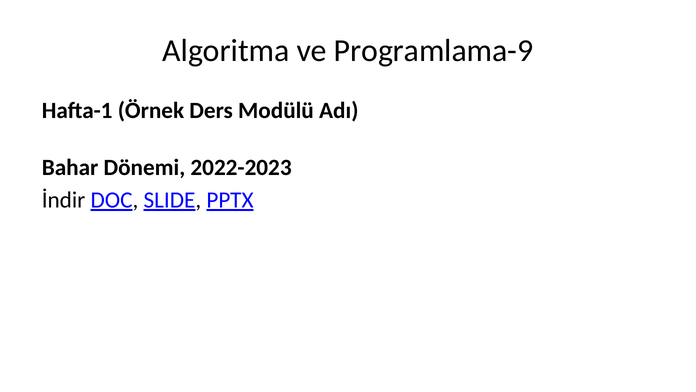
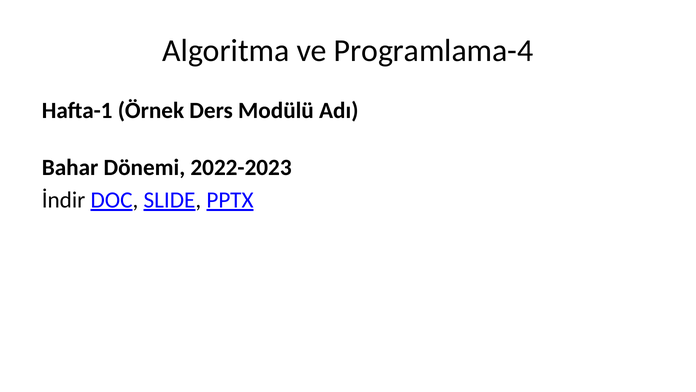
Programlama-9: Programlama-9 -> Programlama-4
